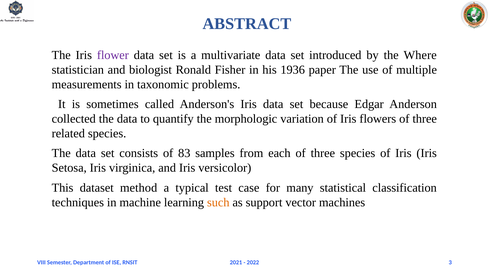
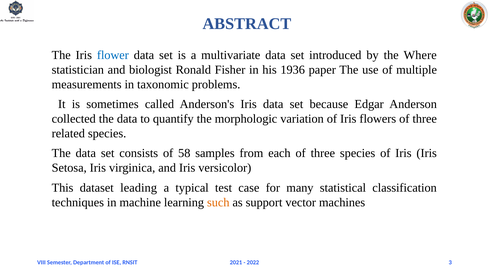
flower colour: purple -> blue
83: 83 -> 58
method: method -> leading
